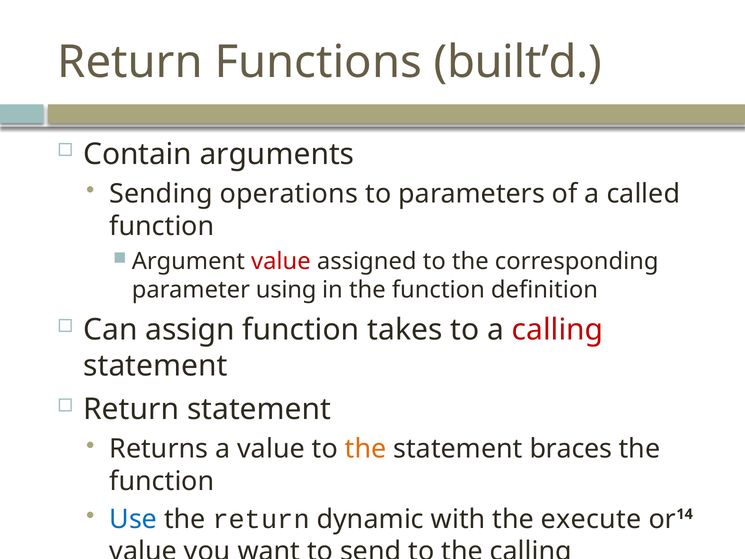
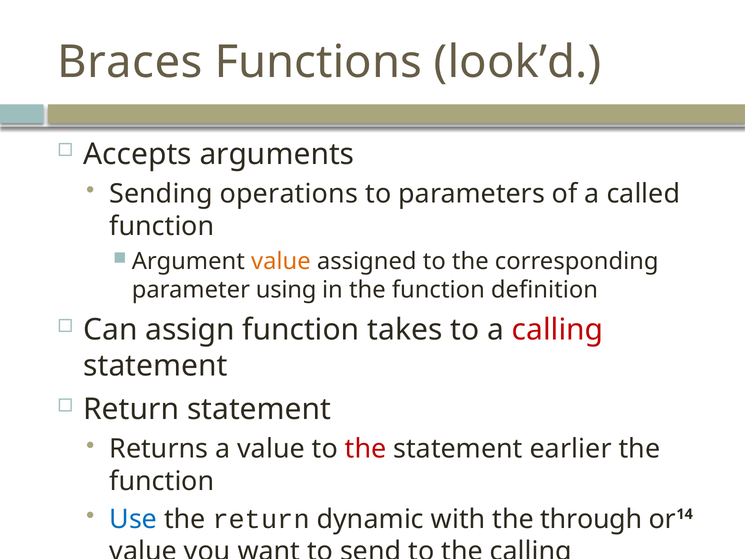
Return at (130, 62): Return -> Braces
built’d: built’d -> look’d
Contain: Contain -> Accepts
value at (281, 261) colour: red -> orange
the at (366, 449) colour: orange -> red
braces: braces -> earlier
execute: execute -> through
